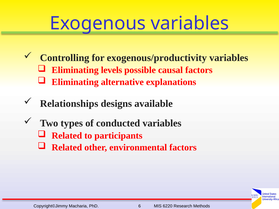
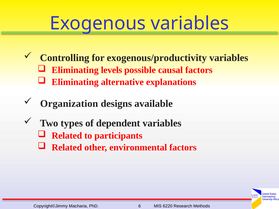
Relationships: Relationships -> Organization
conducted: conducted -> dependent
